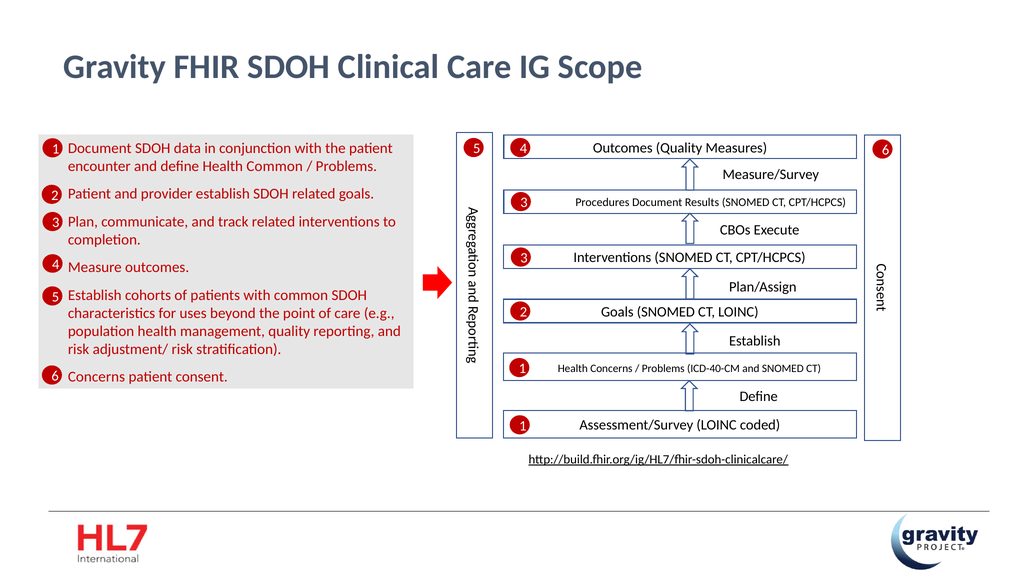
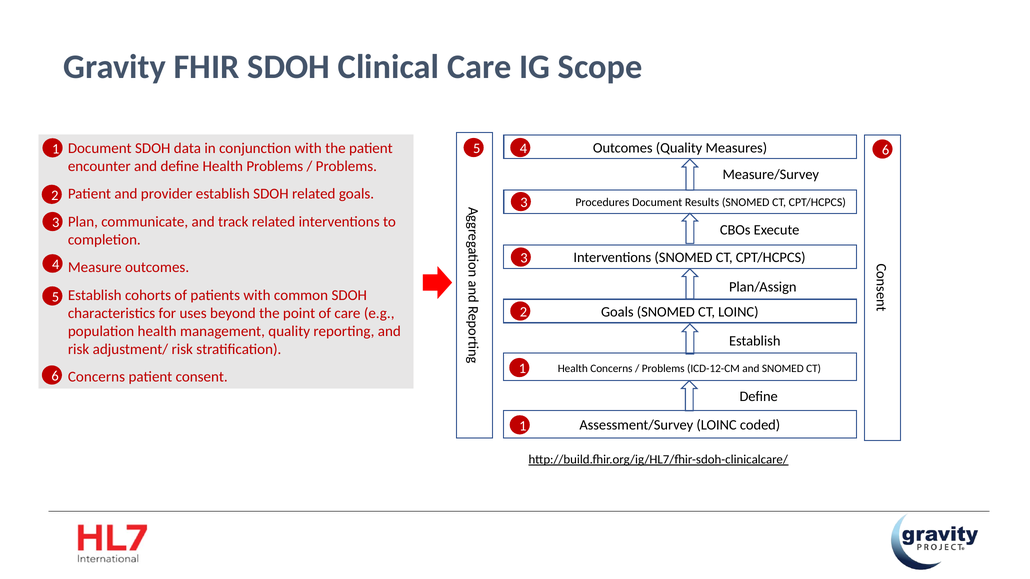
Health Common: Common -> Problems
ICD-40-CM: ICD-40-CM -> ICD-12-CM
